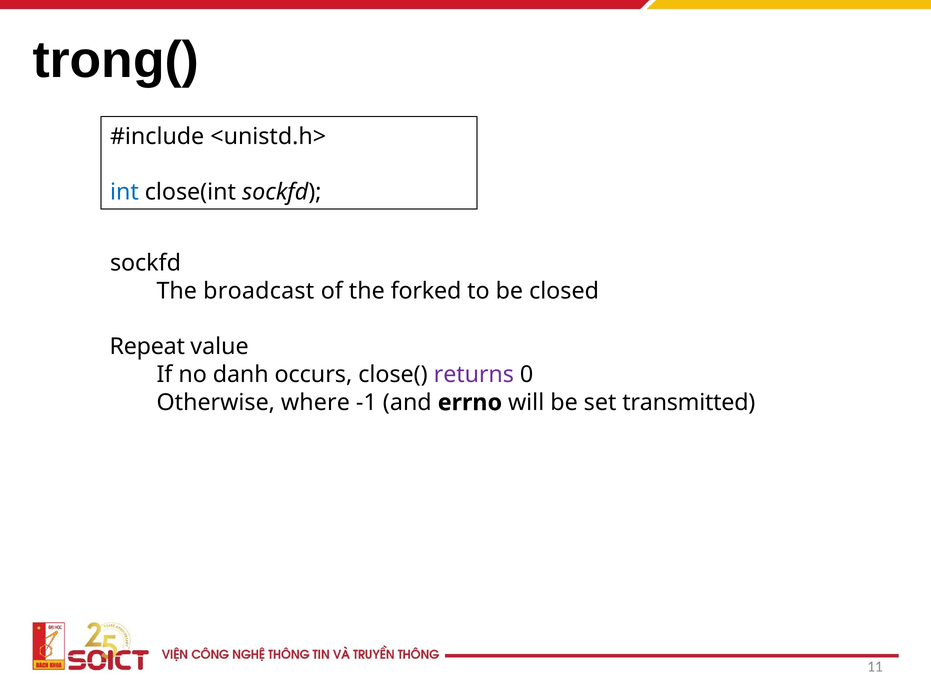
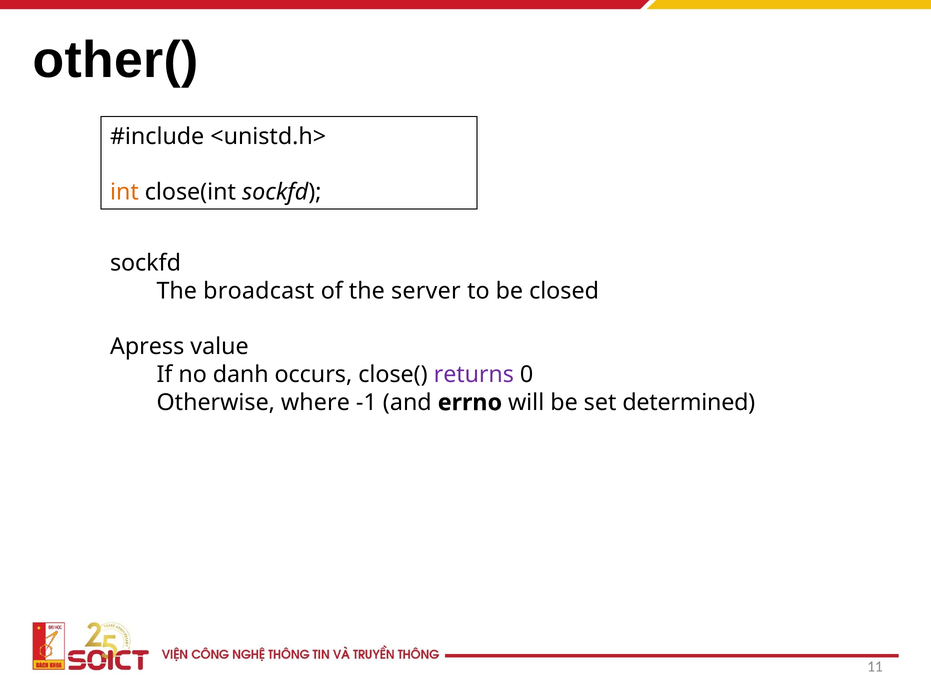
trong(: trong( -> other(
int colour: blue -> orange
forked: forked -> server
Repeat: Repeat -> Apress
transmitted: transmitted -> determined
